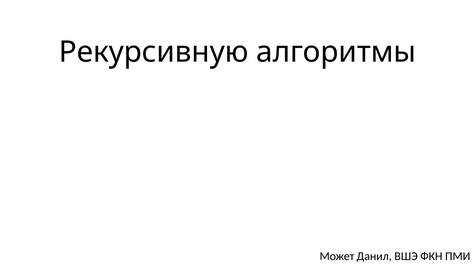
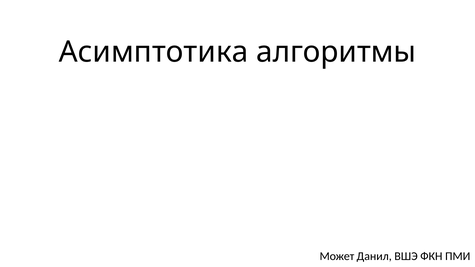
Рекурсивную: Рекурсивную -> Асимптотика
